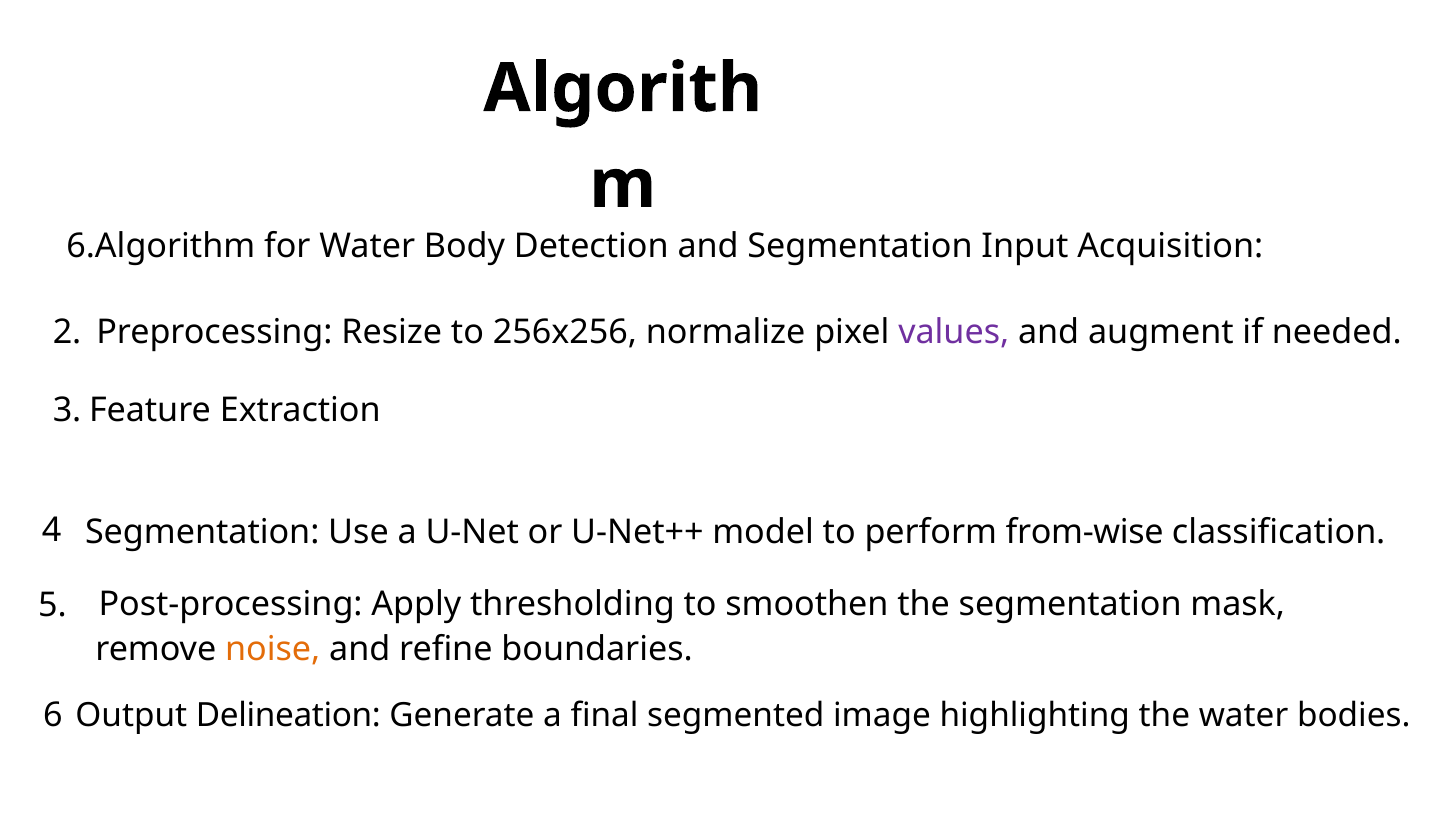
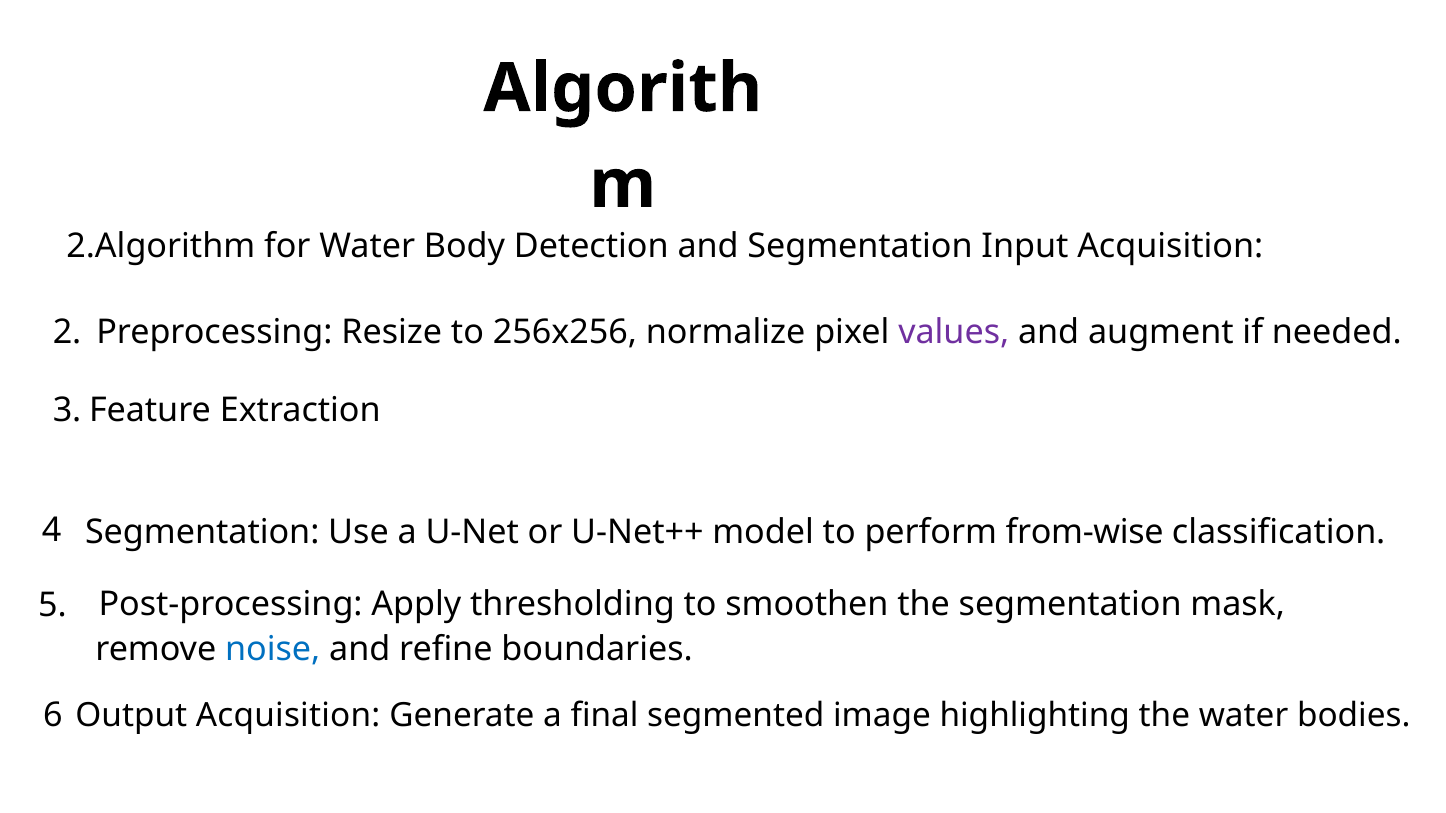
6.Algorithm: 6.Algorithm -> 2.Algorithm
noise colour: orange -> blue
Output Delineation: Delineation -> Acquisition
